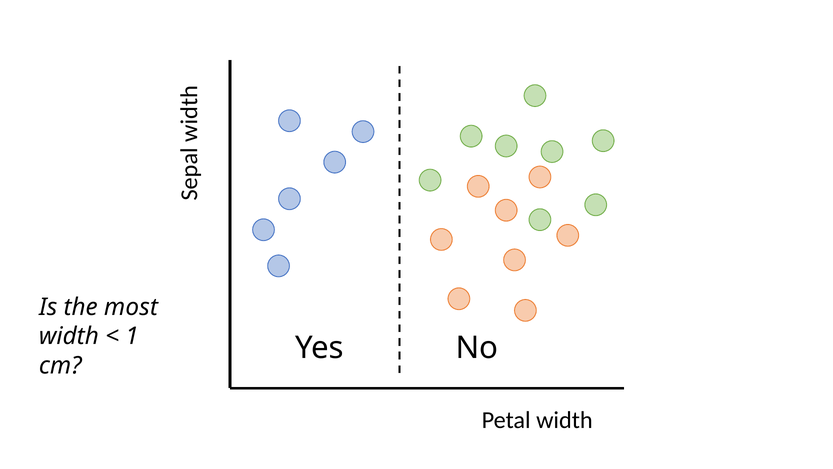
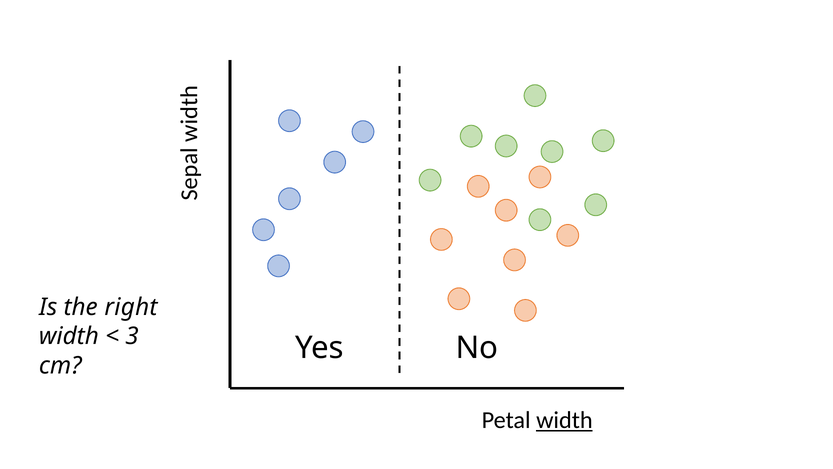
most: most -> right
1: 1 -> 3
width at (564, 420) underline: none -> present
